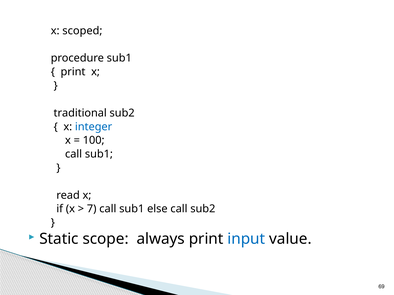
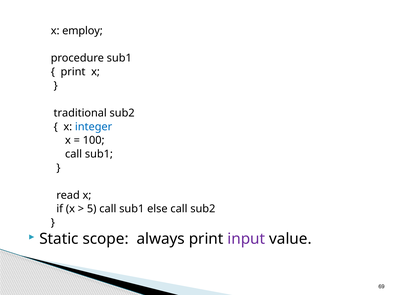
scoped: scoped -> employ
7: 7 -> 5
input colour: blue -> purple
